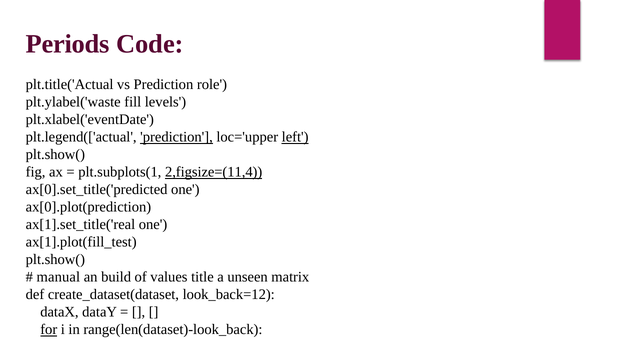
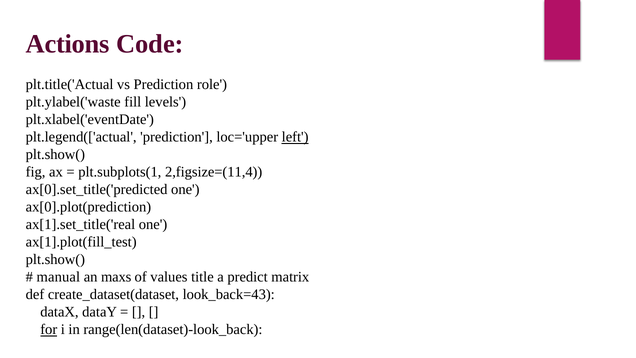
Periods: Periods -> Actions
prediction at (177, 137) underline: present -> none
2,figsize=(11,4 underline: present -> none
build: build -> maxs
unseen: unseen -> predict
look_back=12: look_back=12 -> look_back=43
